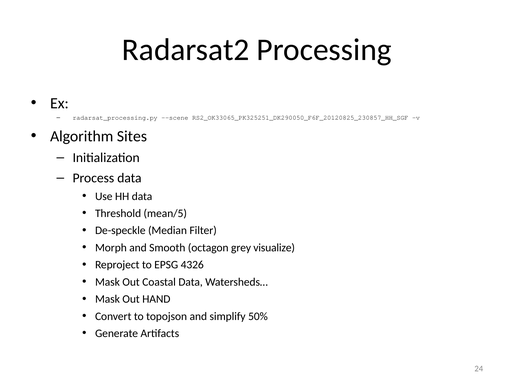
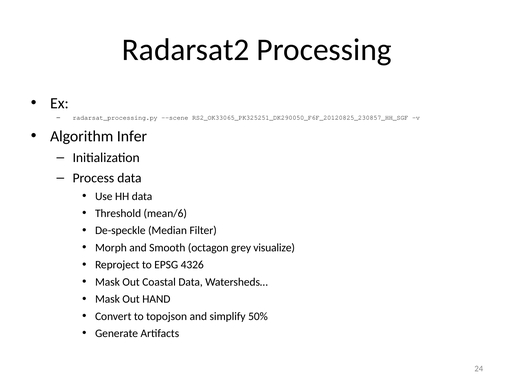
Sites: Sites -> Infer
mean/5: mean/5 -> mean/6
